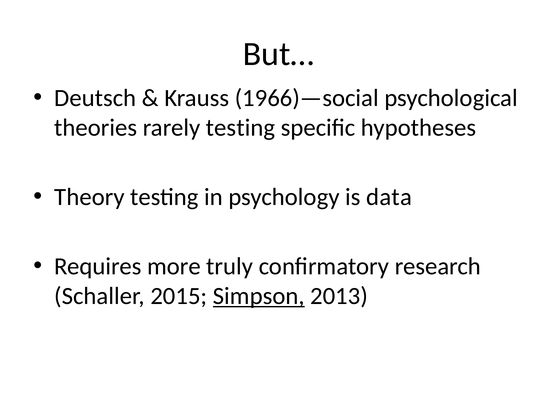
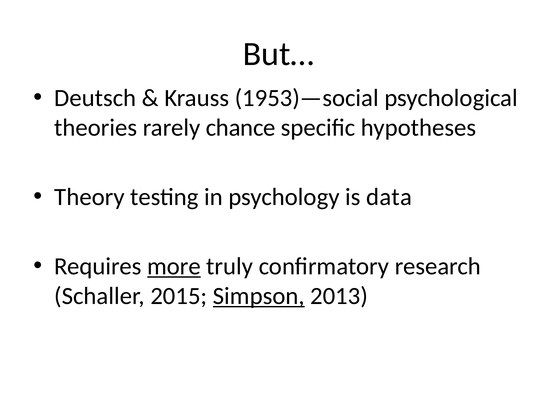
1966)—social: 1966)—social -> 1953)—social
rarely testing: testing -> chance
more underline: none -> present
